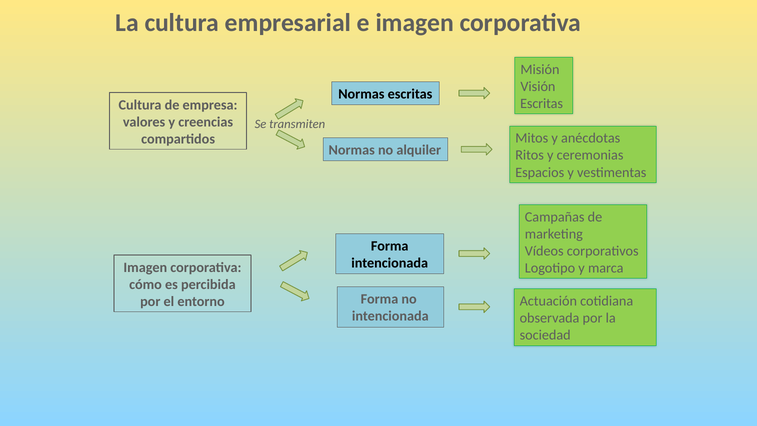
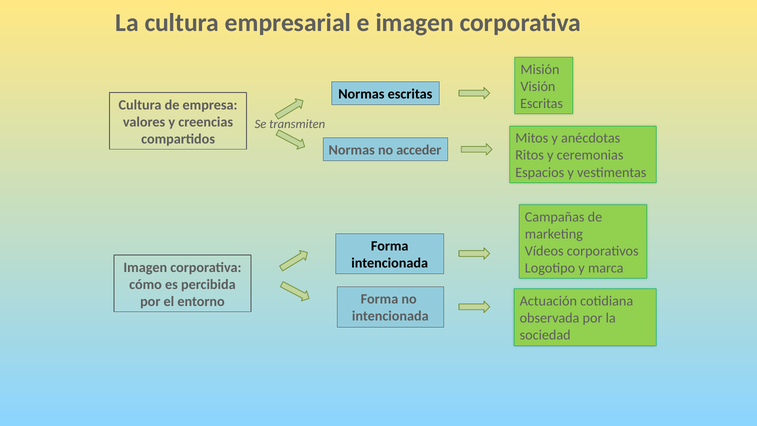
alquiler: alquiler -> acceder
